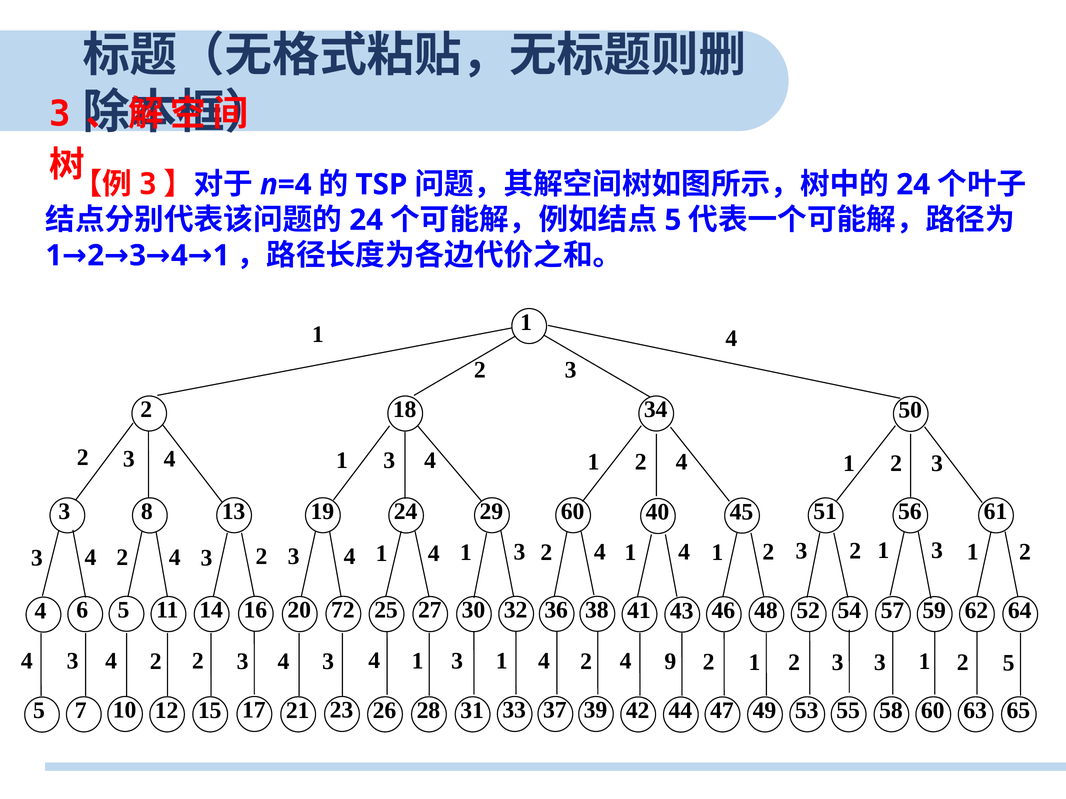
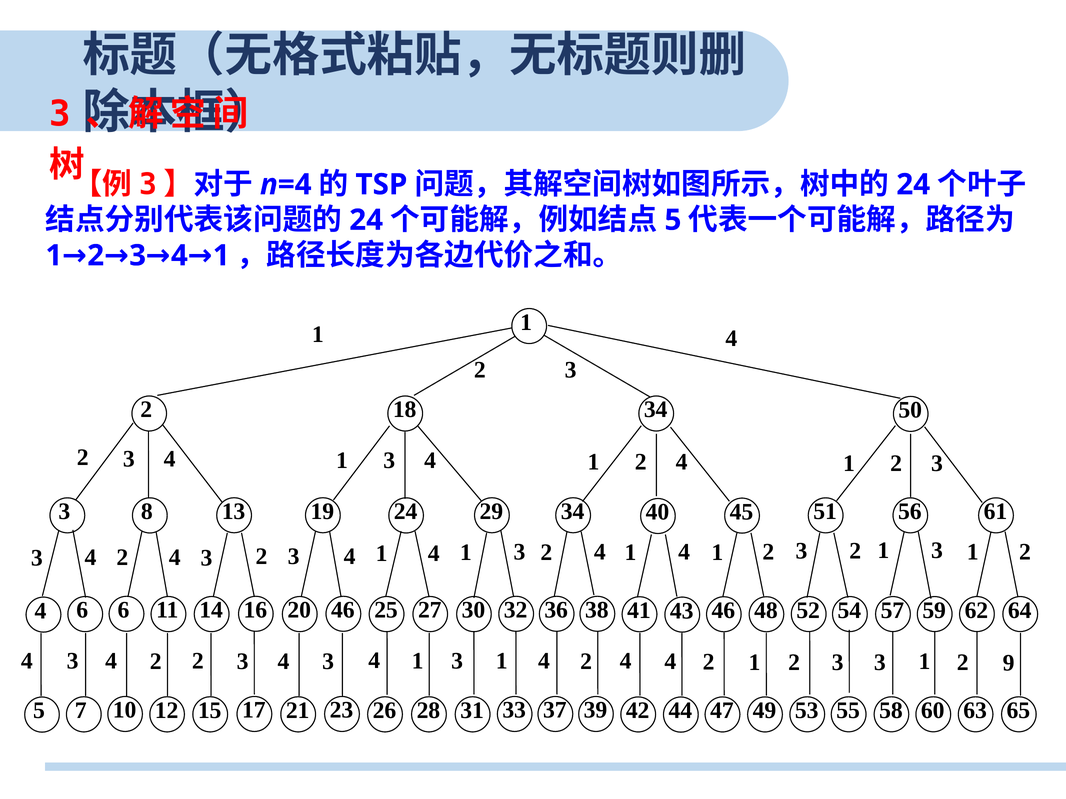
29 60: 60 -> 34
6 5: 5 -> 6
20 72: 72 -> 46
4 9: 9 -> 4
2 5: 5 -> 9
